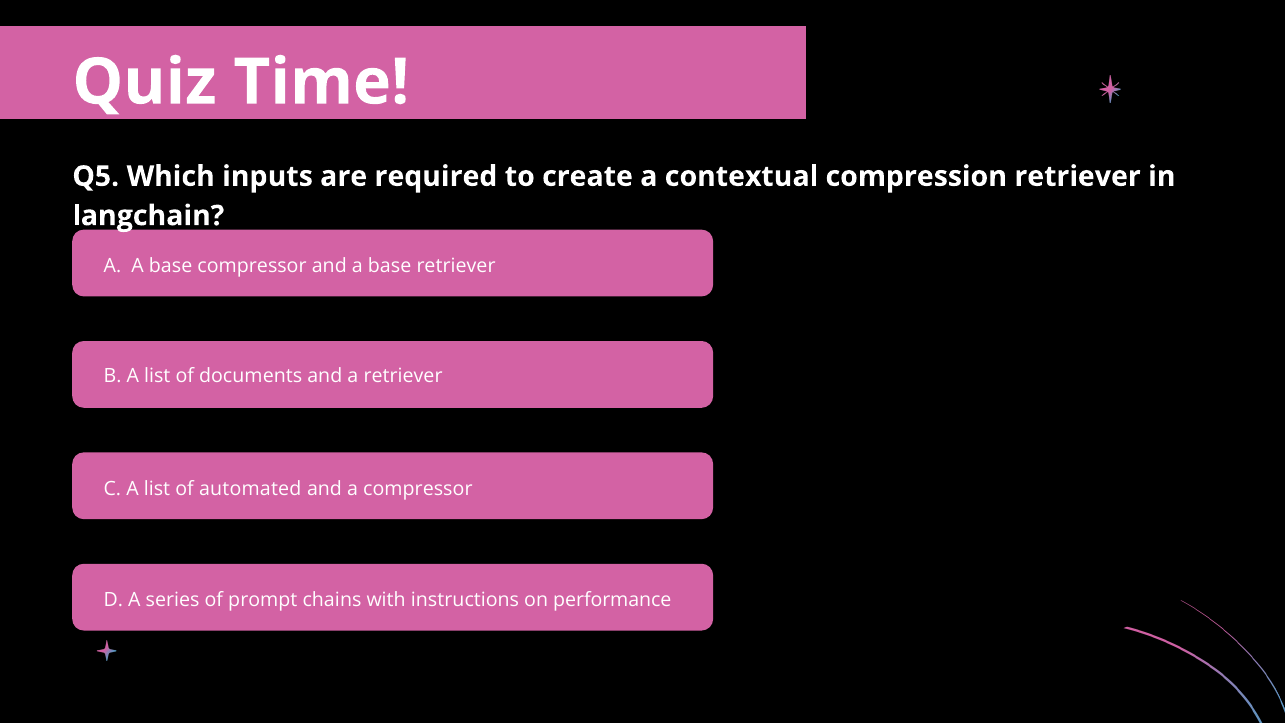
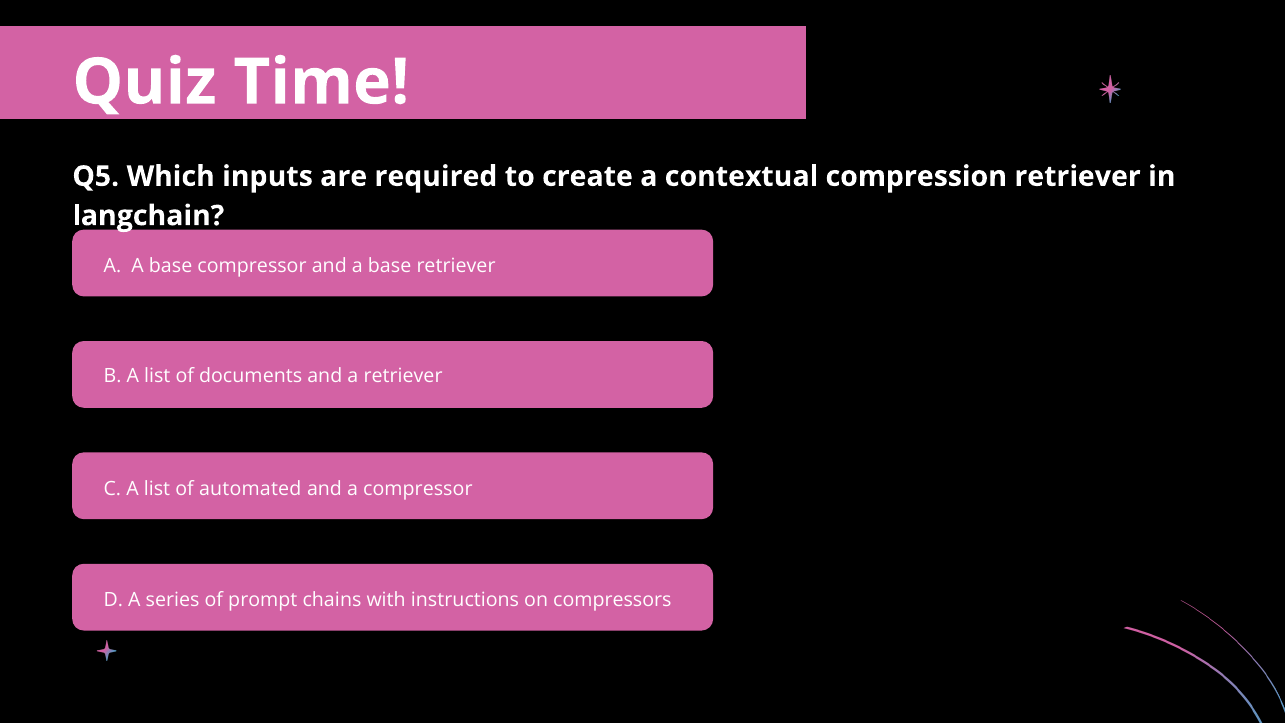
performance: performance -> compressors
